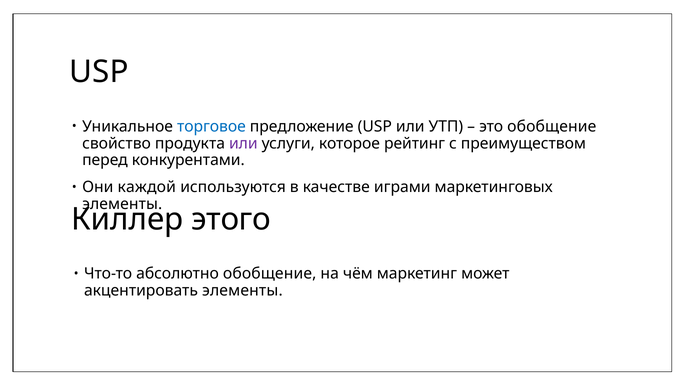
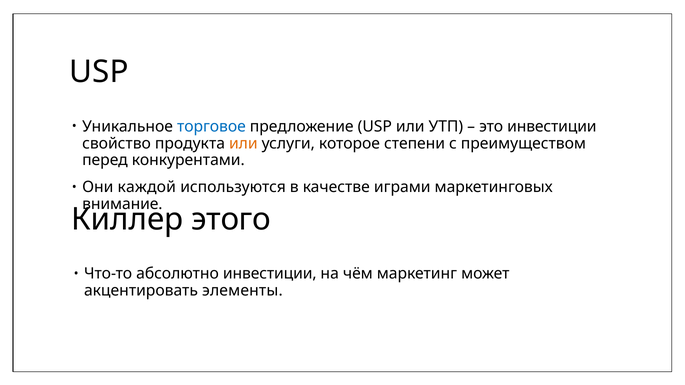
это обобщение: обобщение -> инвестиции
или at (243, 143) colour: purple -> orange
рейтинг: рейтинг -> степени
элементы at (122, 204): элементы -> внимание
абсолютно обобщение: обобщение -> инвестиции
